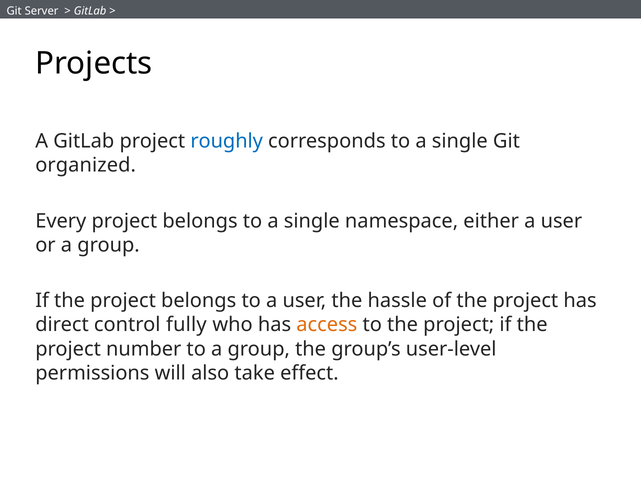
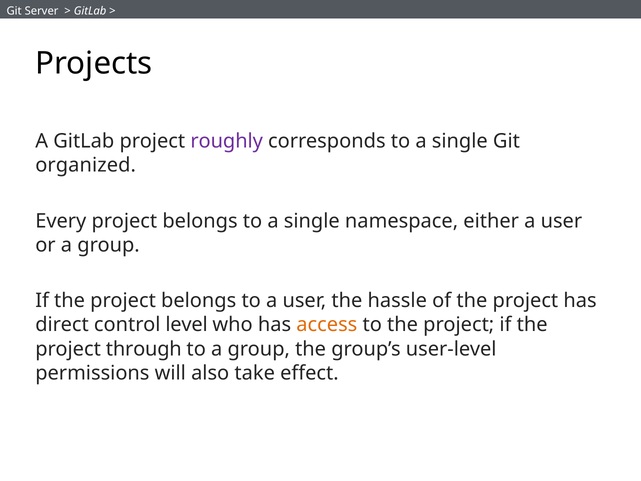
roughly colour: blue -> purple
fully: fully -> level
number: number -> through
